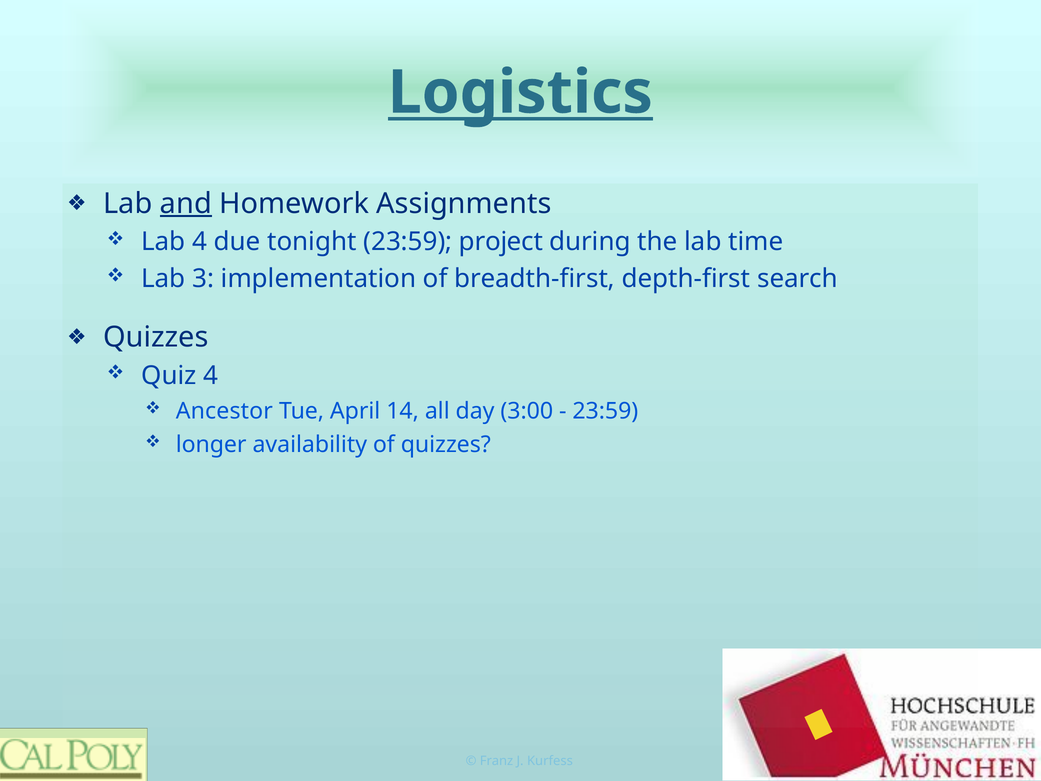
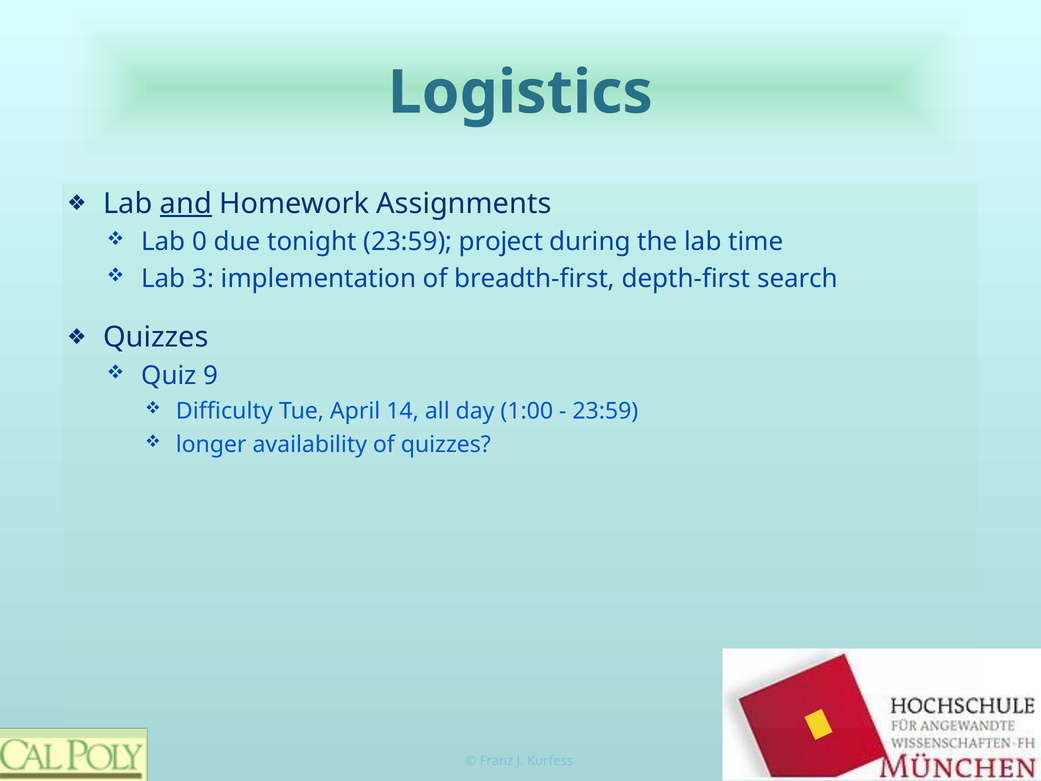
Logistics underline: present -> none
Lab 4: 4 -> 0
Quiz 4: 4 -> 9
Ancestor: Ancestor -> Difficulty
3:00: 3:00 -> 1:00
